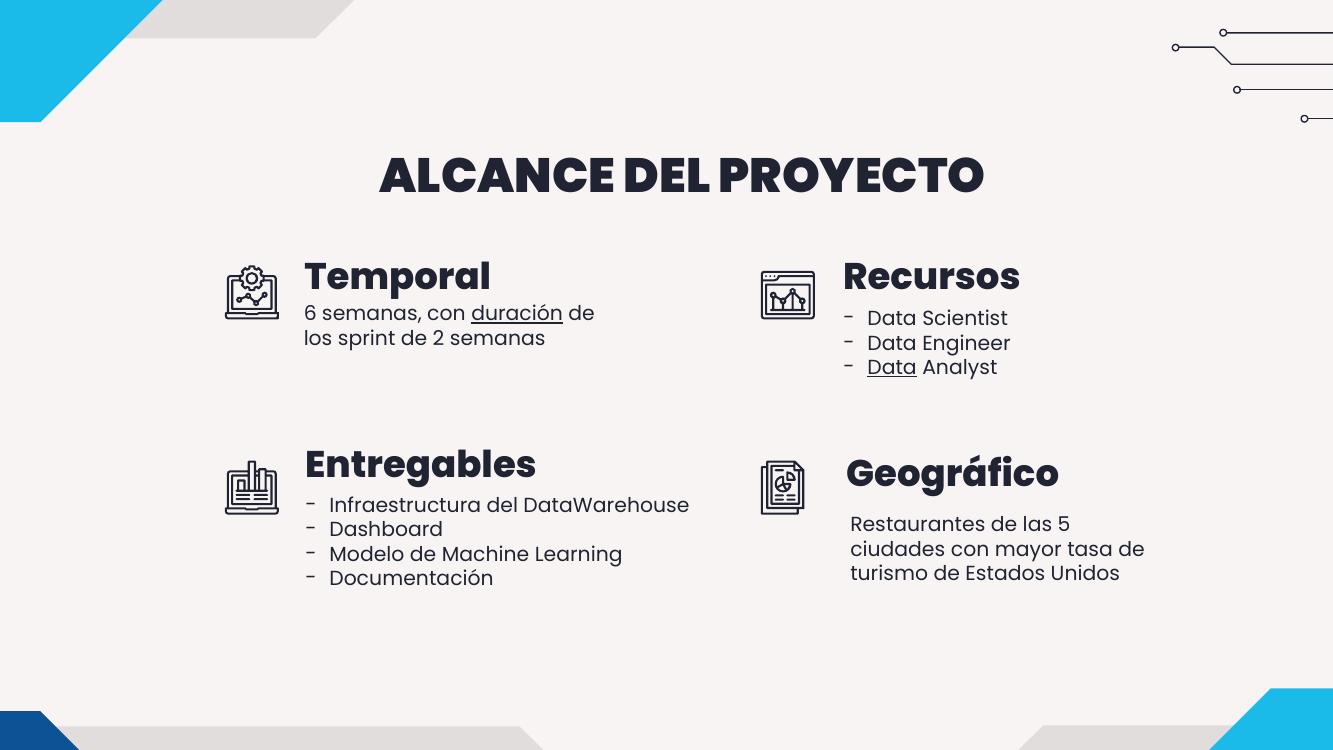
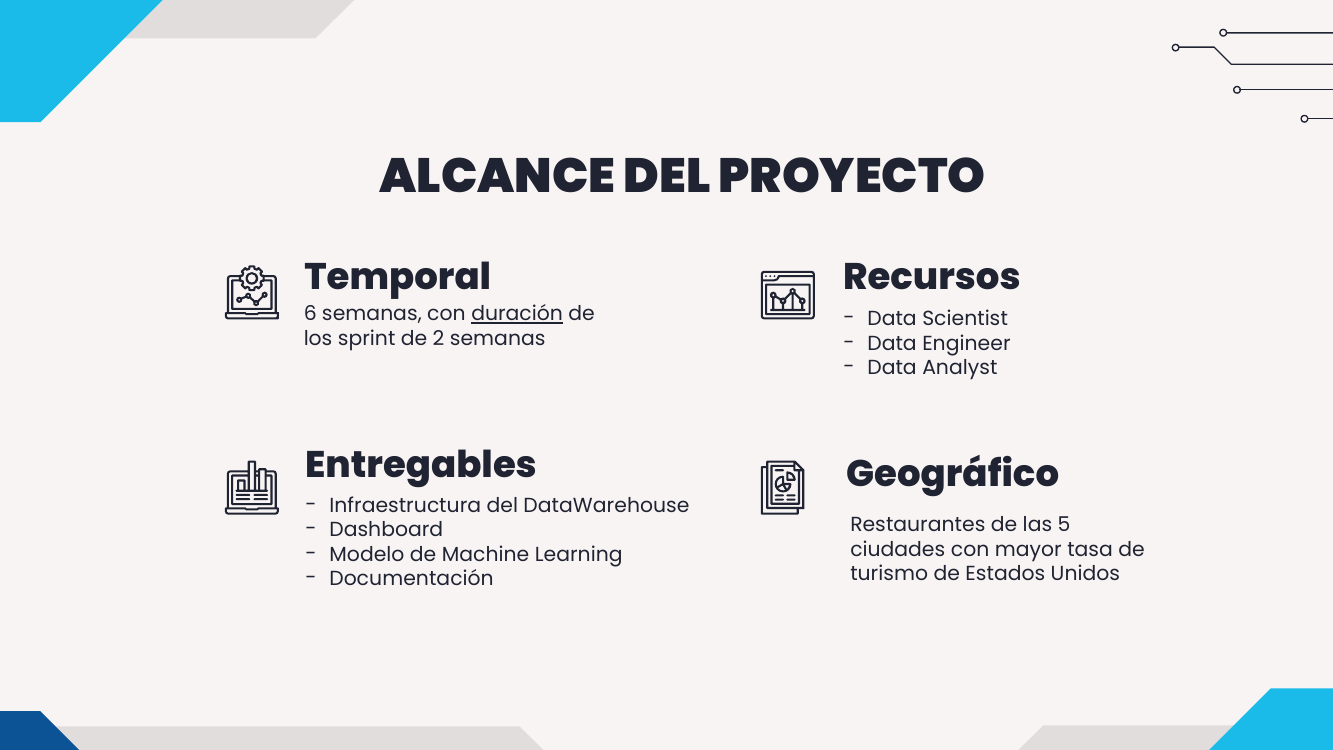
Data at (892, 368) underline: present -> none
